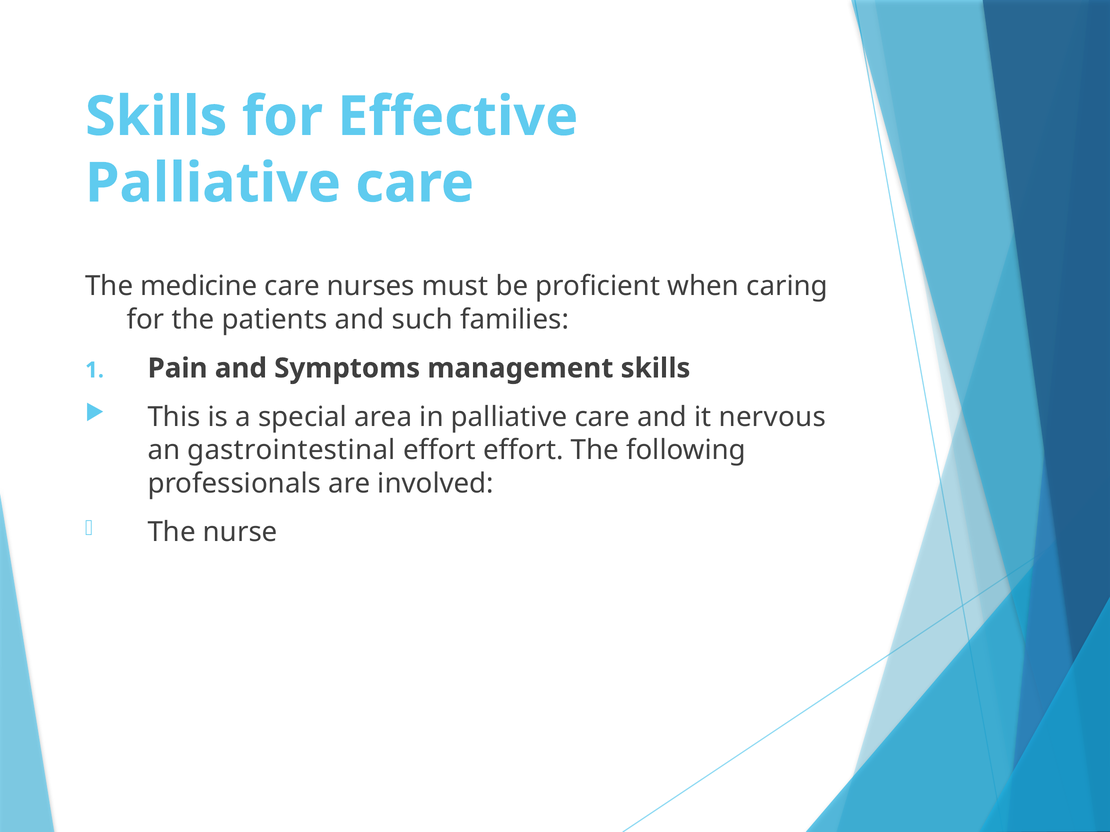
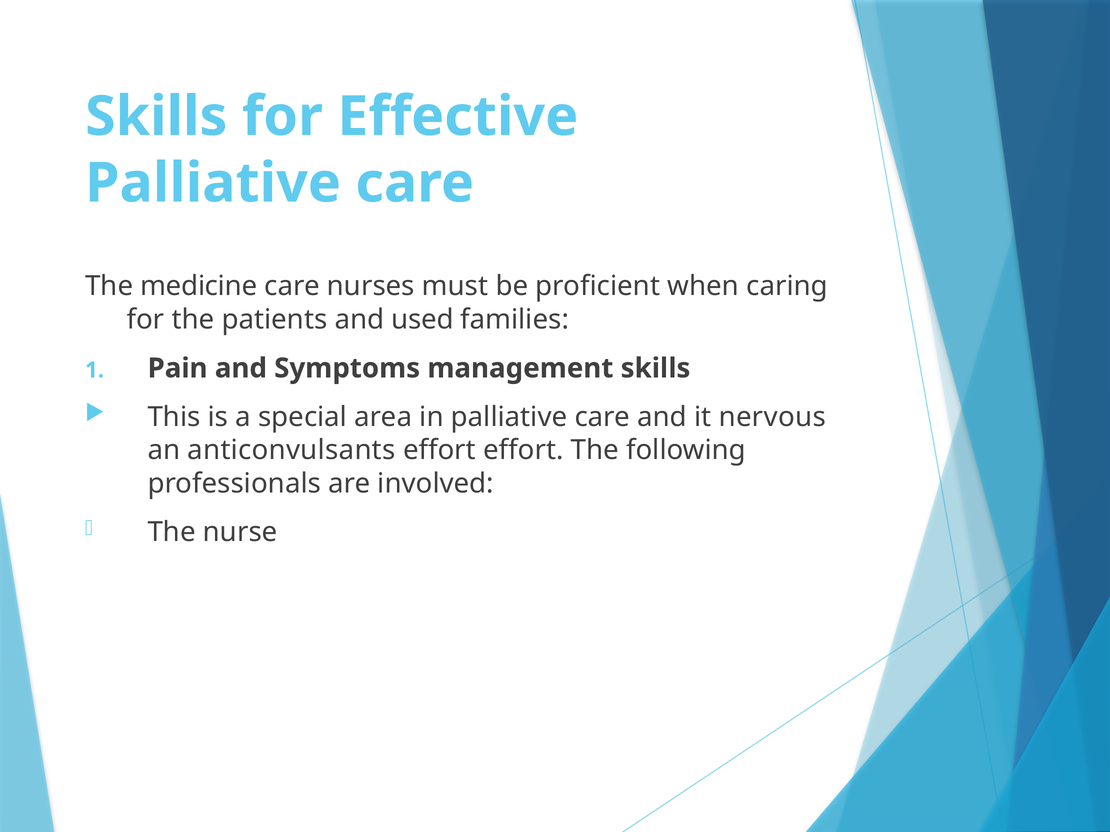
such: such -> used
gastrointestinal: gastrointestinal -> anticonvulsants
